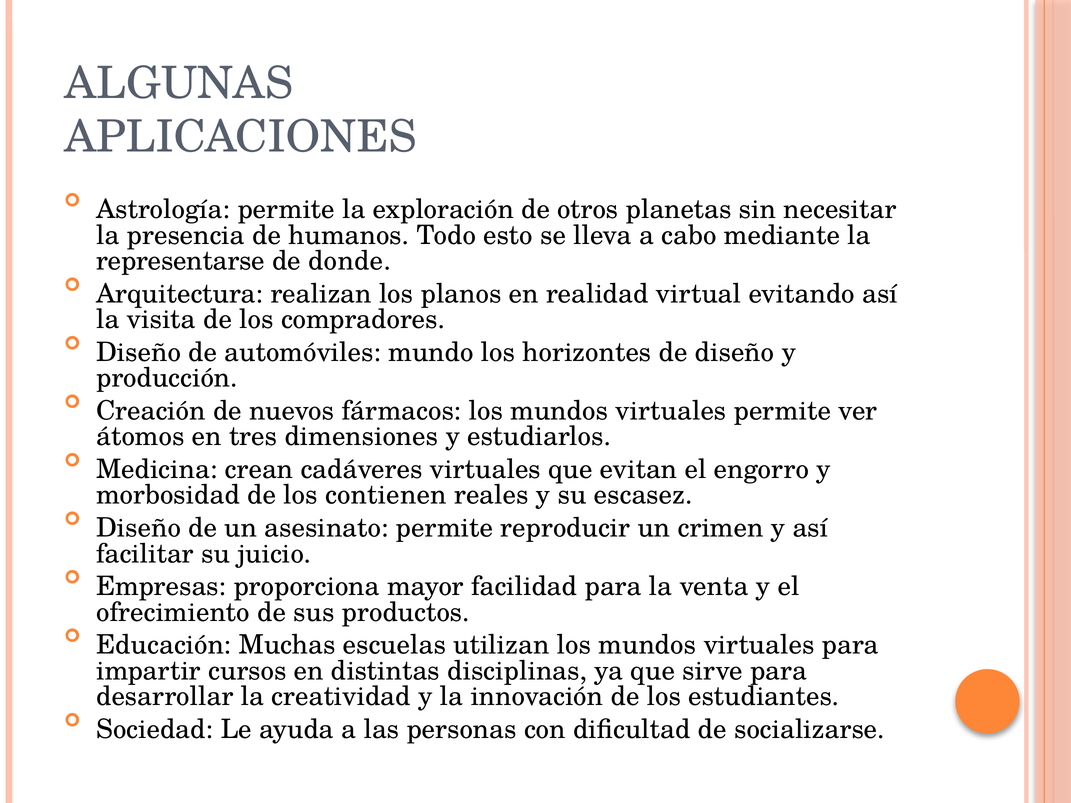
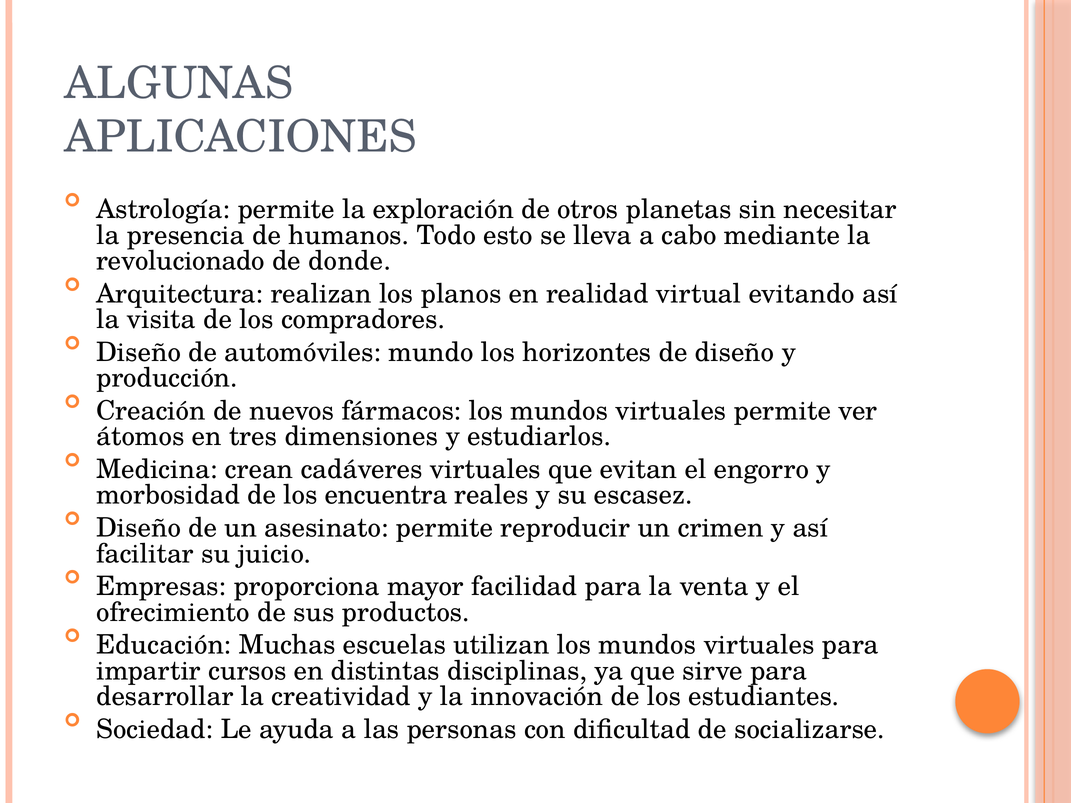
representarse: representarse -> revolucionado
contienen: contienen -> encuentra
